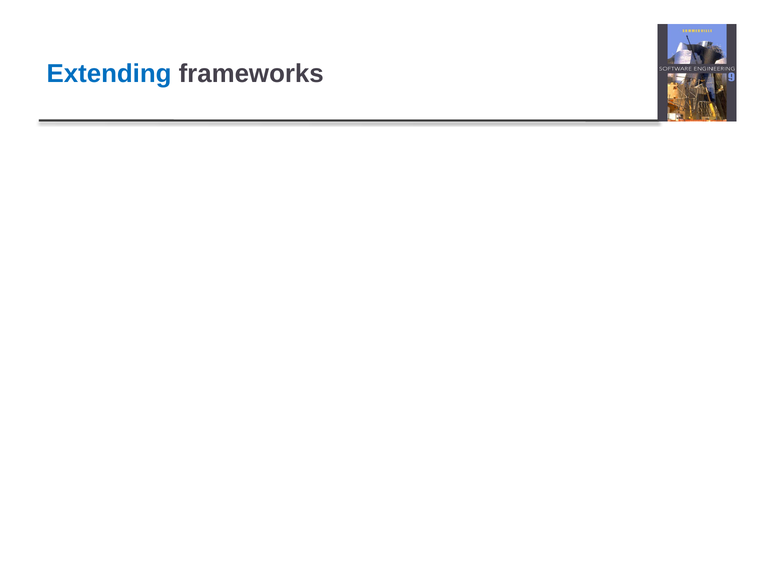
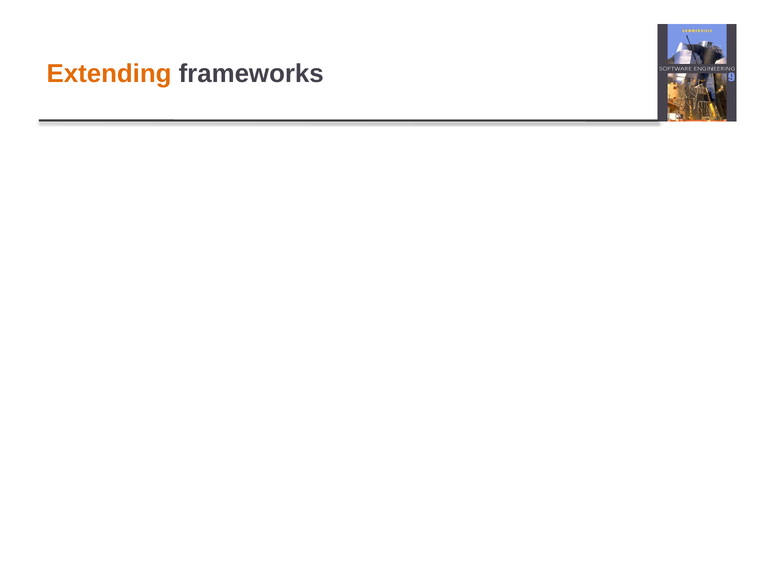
Extending at (109, 74) colour: blue -> orange
